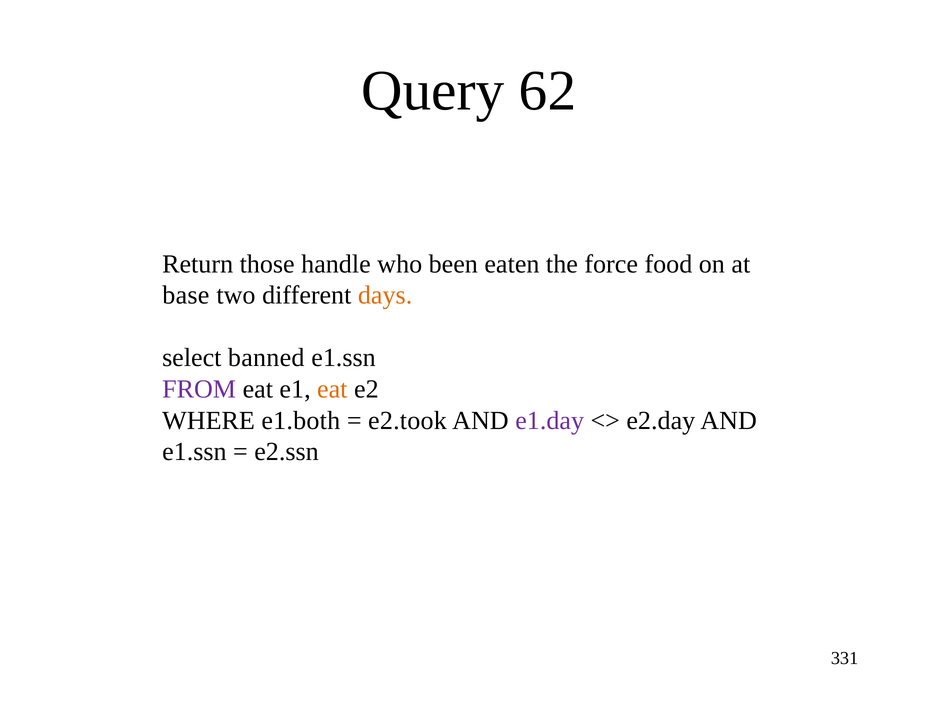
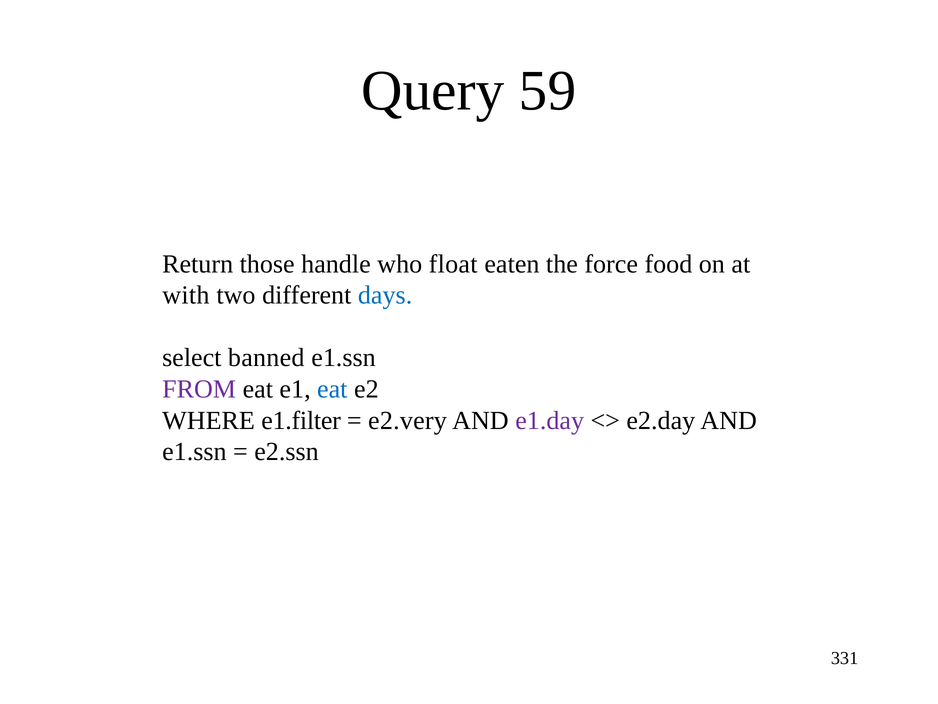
62: 62 -> 59
been: been -> float
base: base -> with
days colour: orange -> blue
eat at (332, 389) colour: orange -> blue
e1.both: e1.both -> e1.filter
e2.took: e2.took -> e2.very
